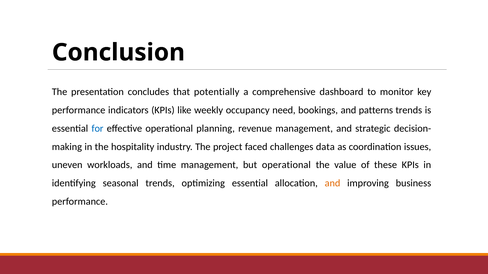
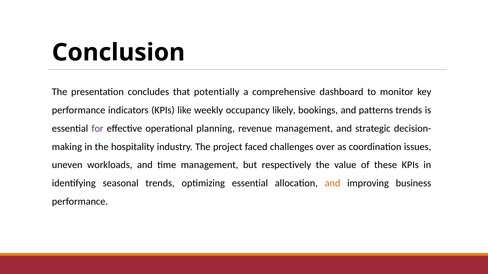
need: need -> likely
for colour: blue -> purple
data: data -> over
but operational: operational -> respectively
